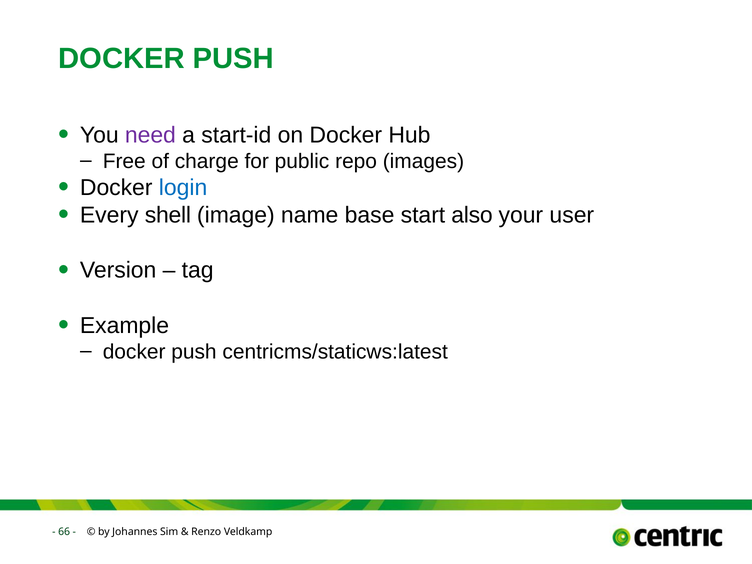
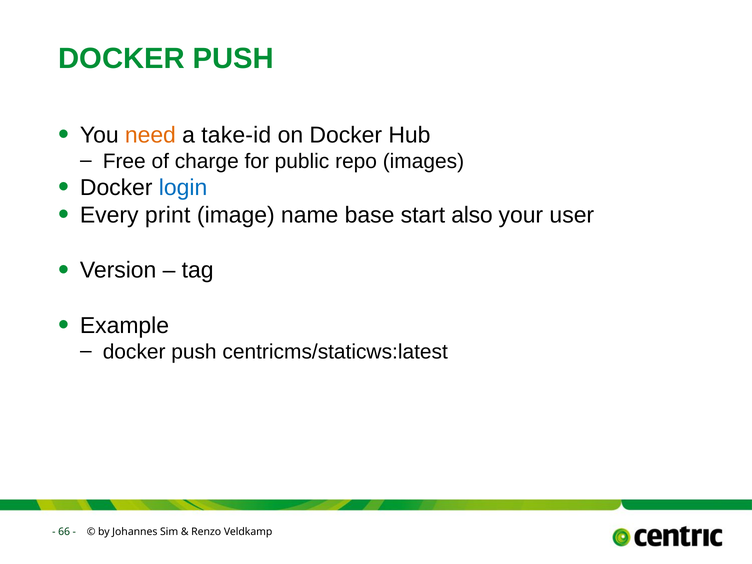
need colour: purple -> orange
start-id: start-id -> take-id
shell: shell -> print
